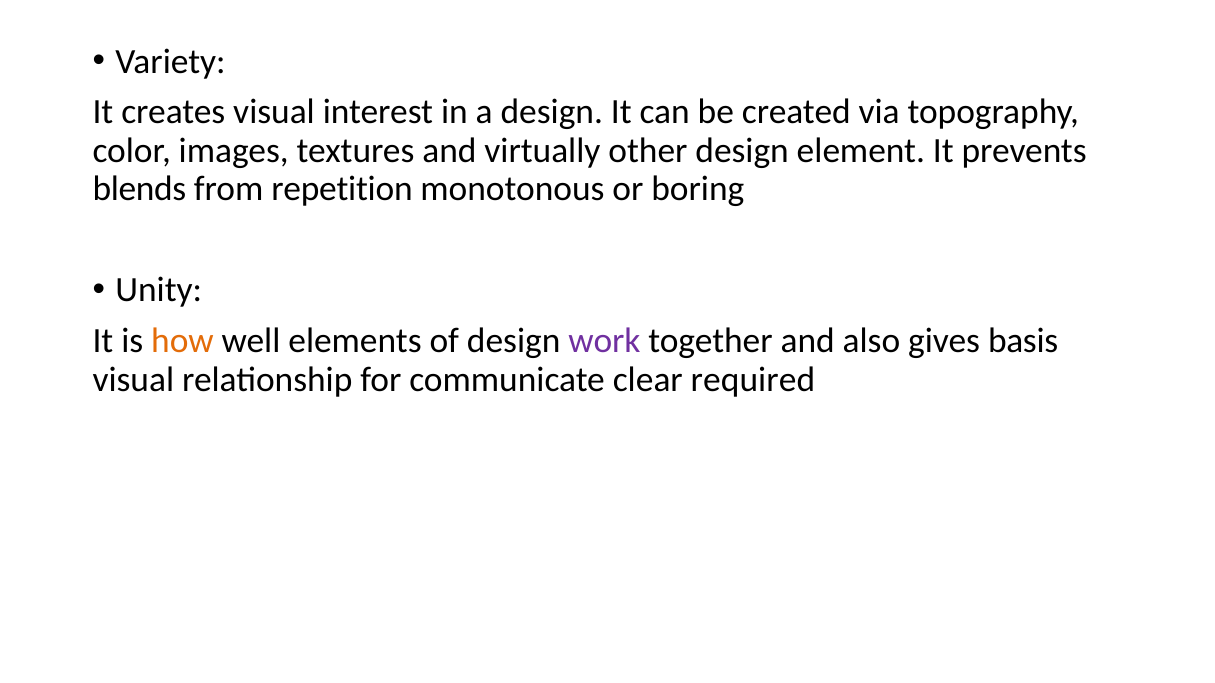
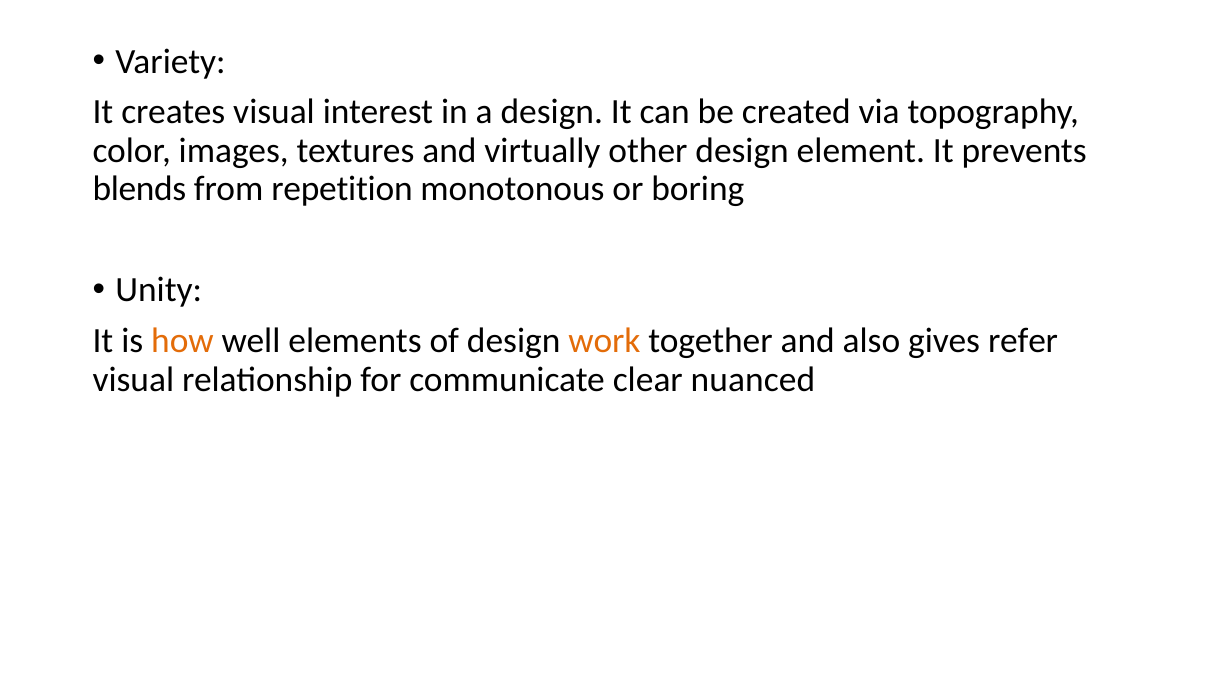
work colour: purple -> orange
basis: basis -> refer
required: required -> nuanced
